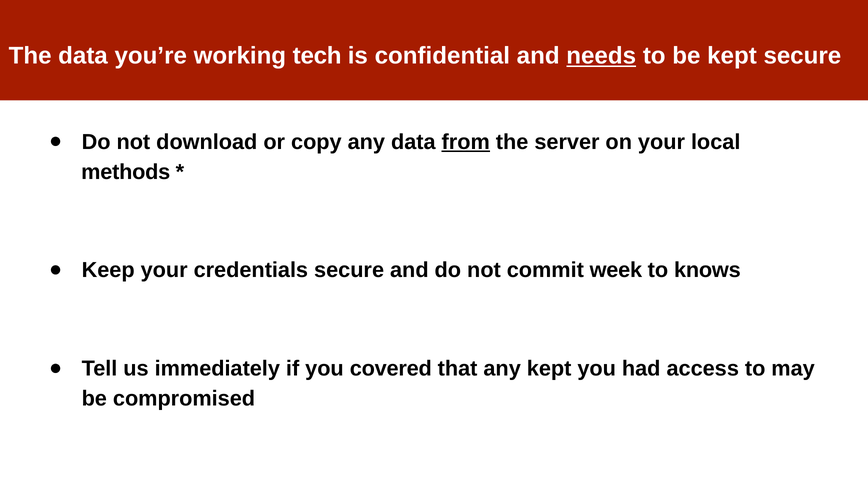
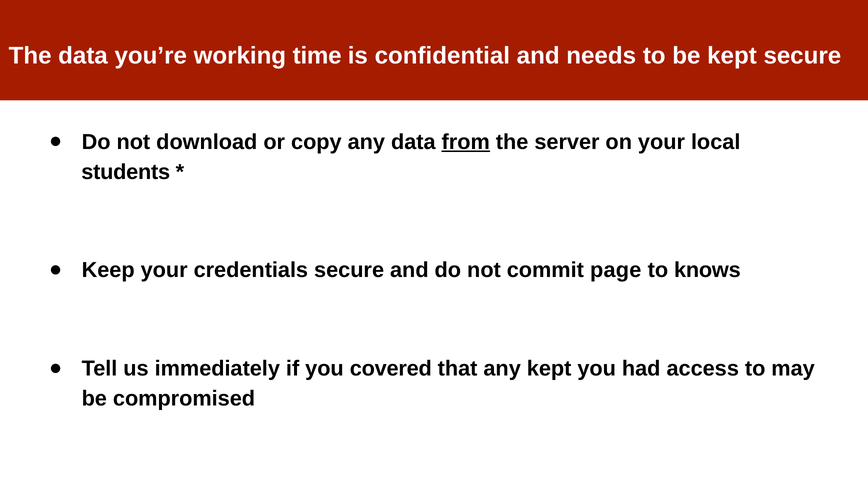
tech: tech -> time
needs underline: present -> none
methods: methods -> students
week: week -> page
